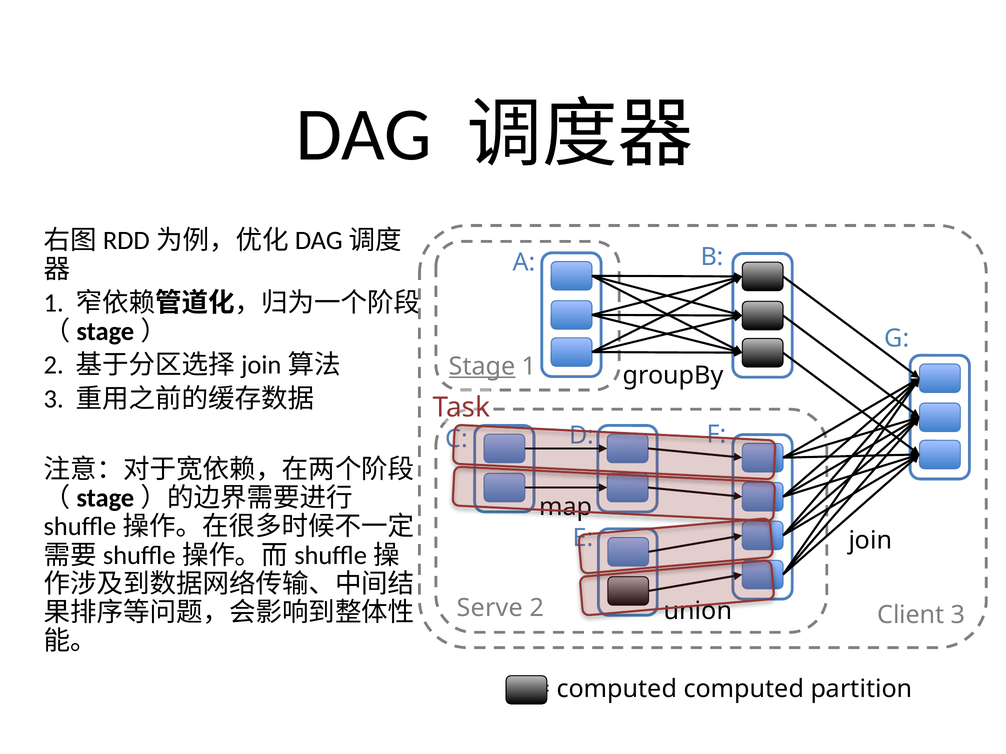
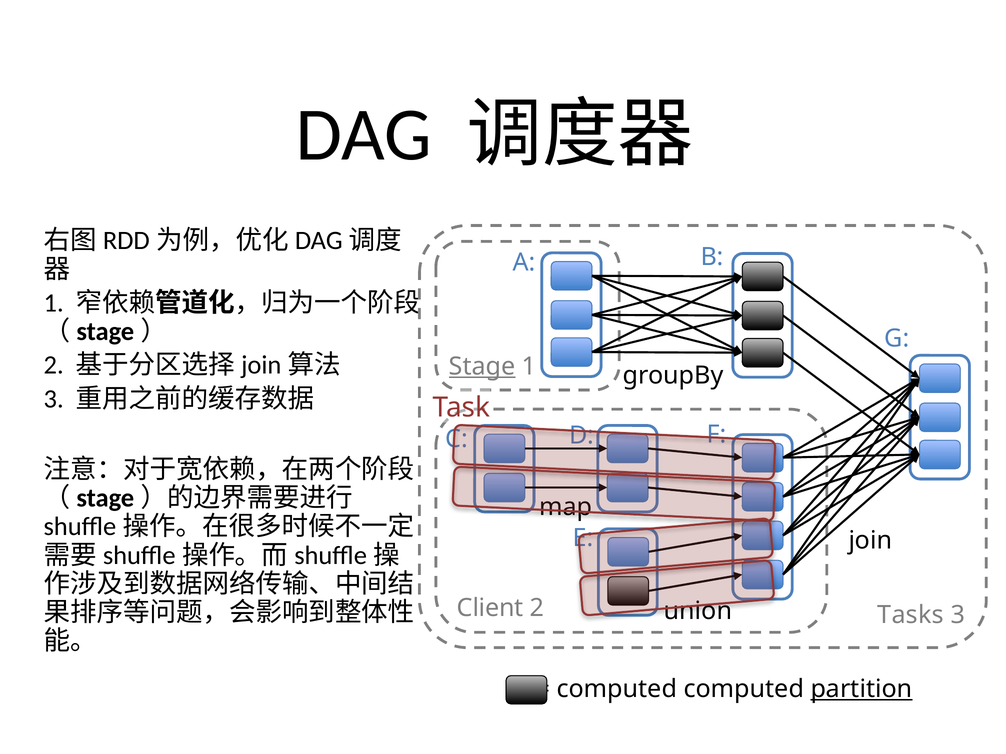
Serve: Serve -> Client
Client: Client -> Tasks
partition underline: none -> present
